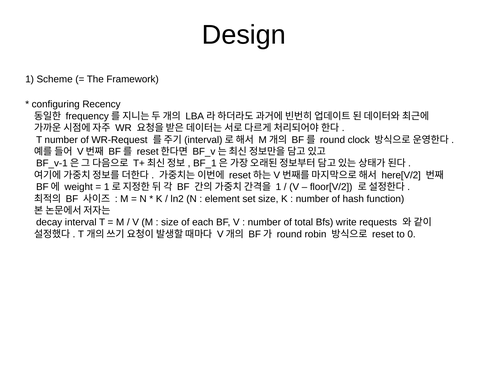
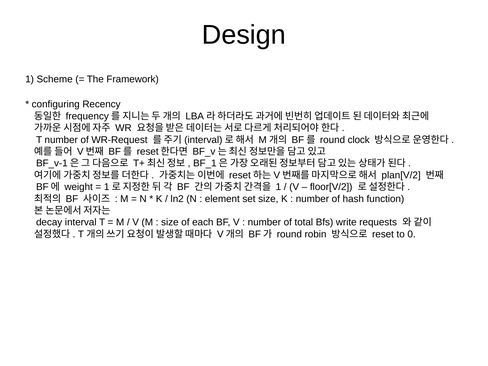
here[V/2: here[V/2 -> plan[V/2
